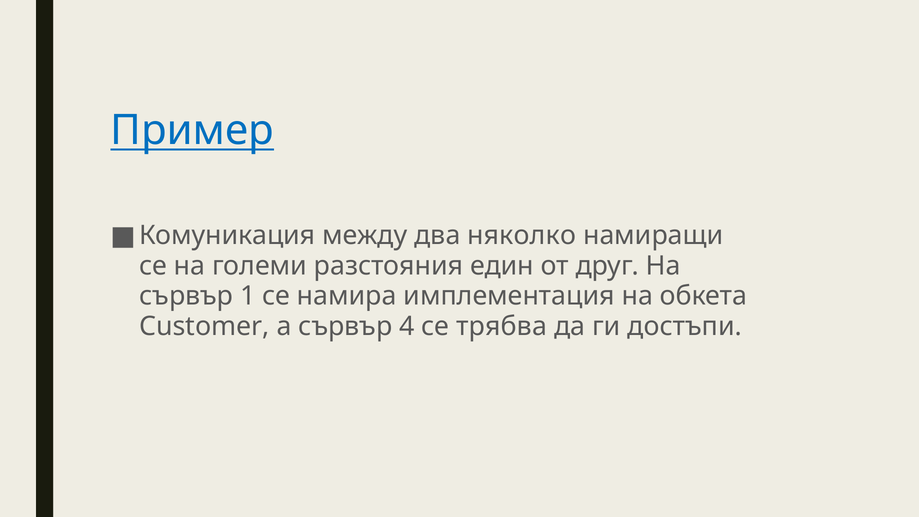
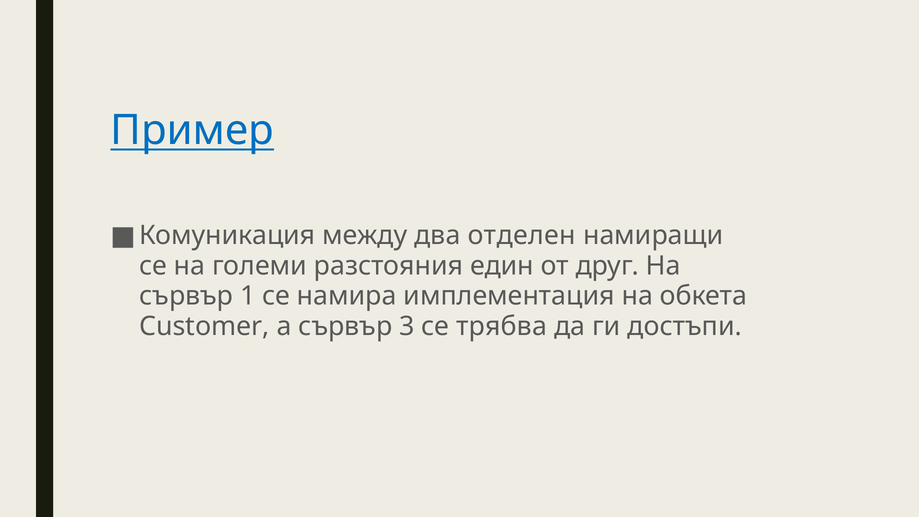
няколко: няколко -> отделен
4: 4 -> 3
